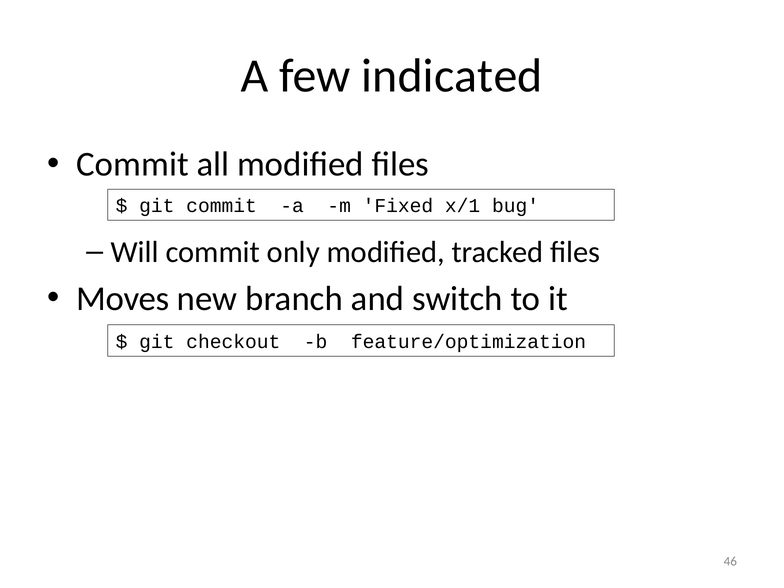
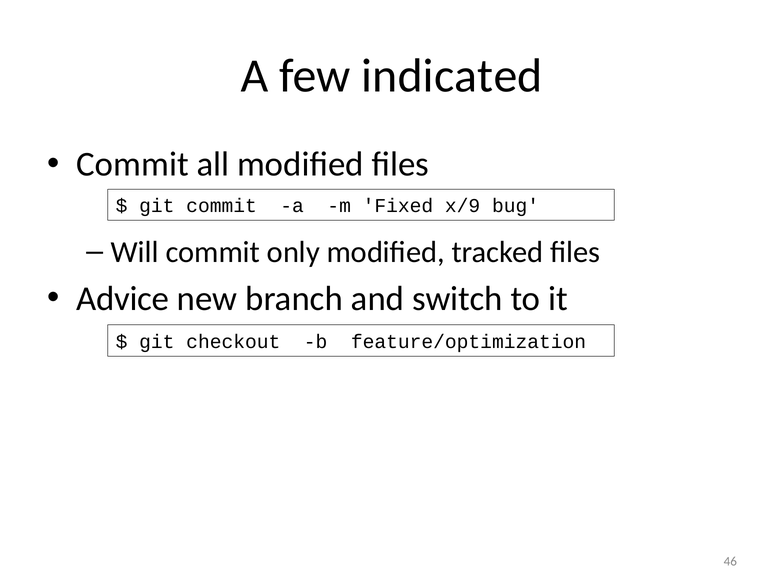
x/1: x/1 -> x/9
Moves: Moves -> Advice
